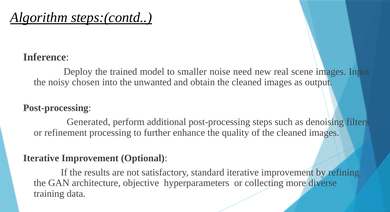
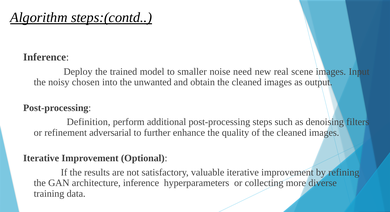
Generated: Generated -> Definition
processing: processing -> adversarial
standard: standard -> valuable
architecture objective: objective -> inference
